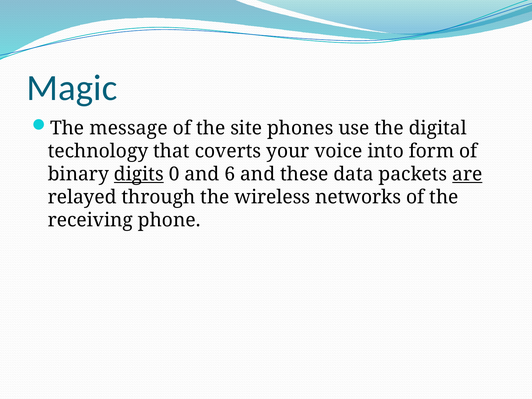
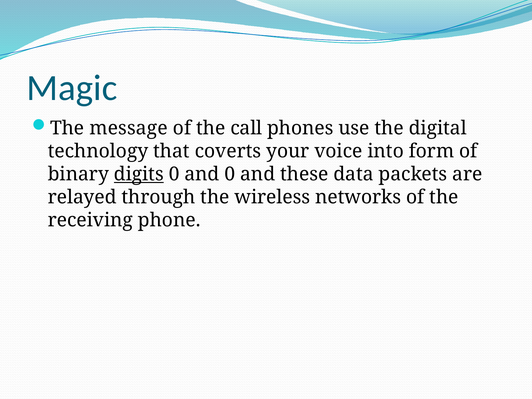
site: site -> call
and 6: 6 -> 0
are underline: present -> none
